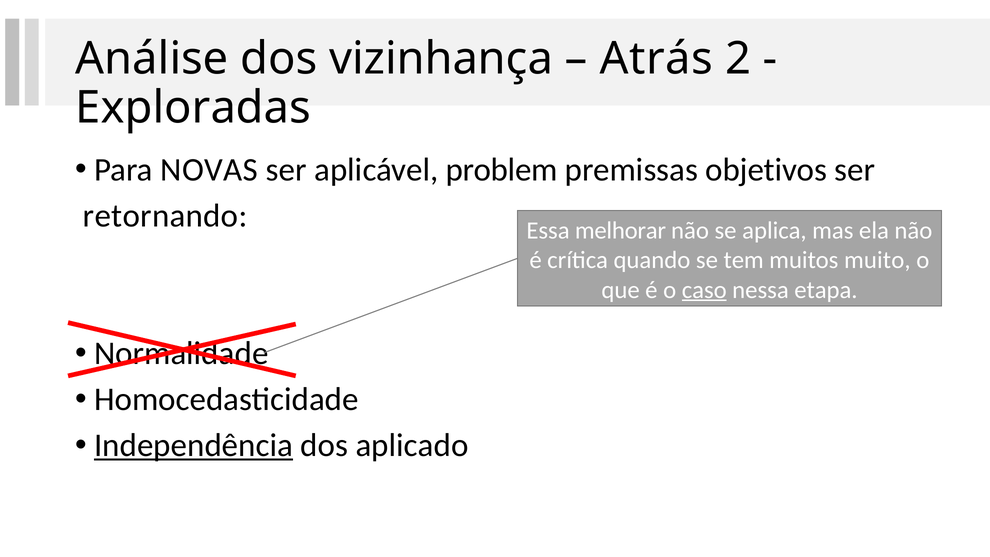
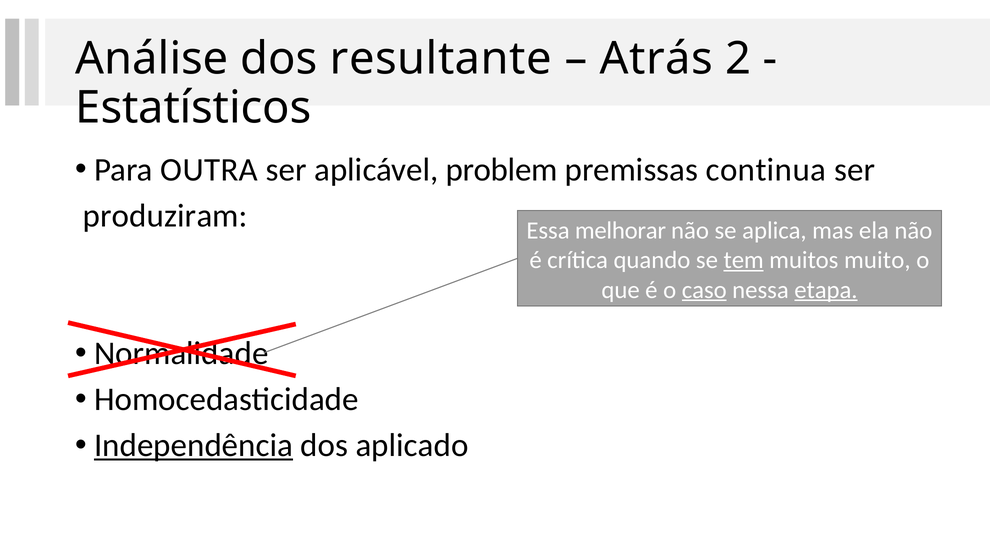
vizinhança: vizinhança -> resultante
Exploradas: Exploradas -> Estatísticos
NOVAS: NOVAS -> OUTRA
objetivos: objetivos -> continua
retornando: retornando -> produziram
tem underline: none -> present
etapa underline: none -> present
